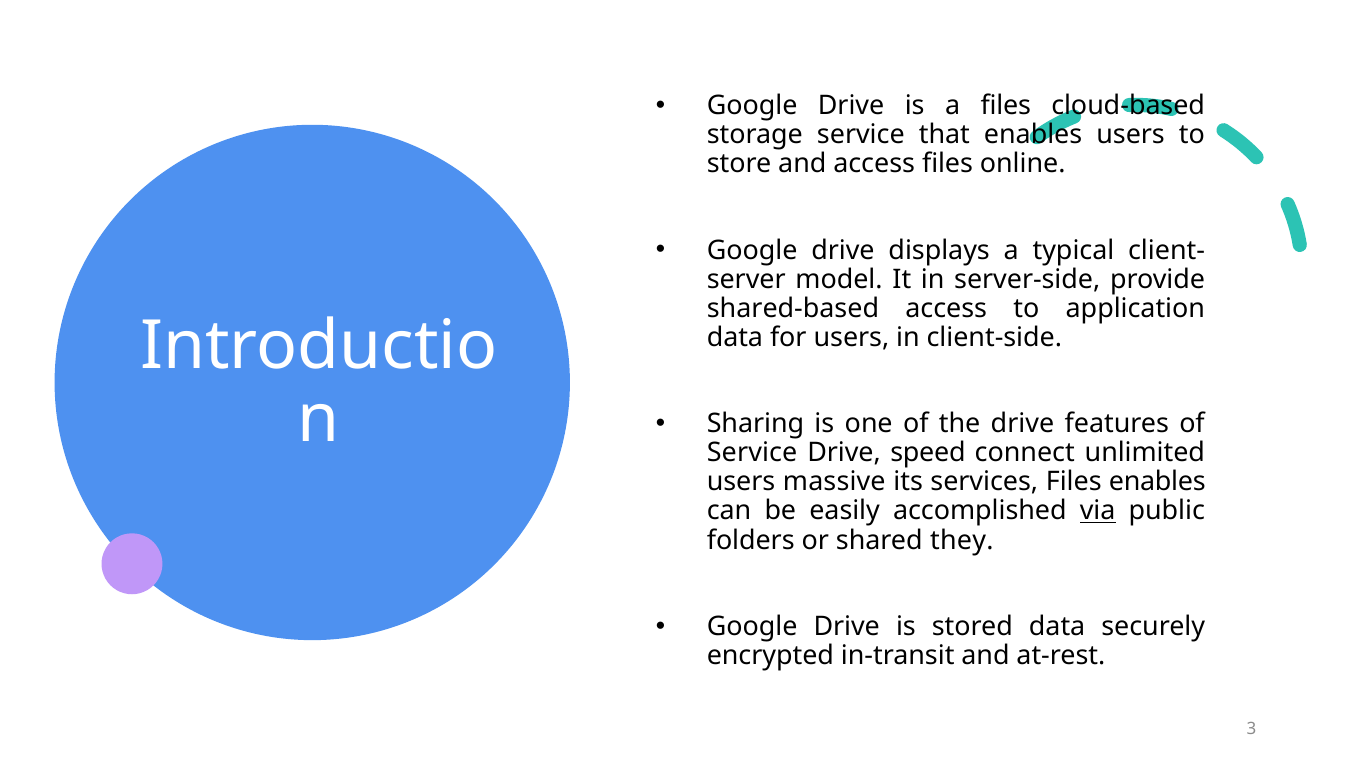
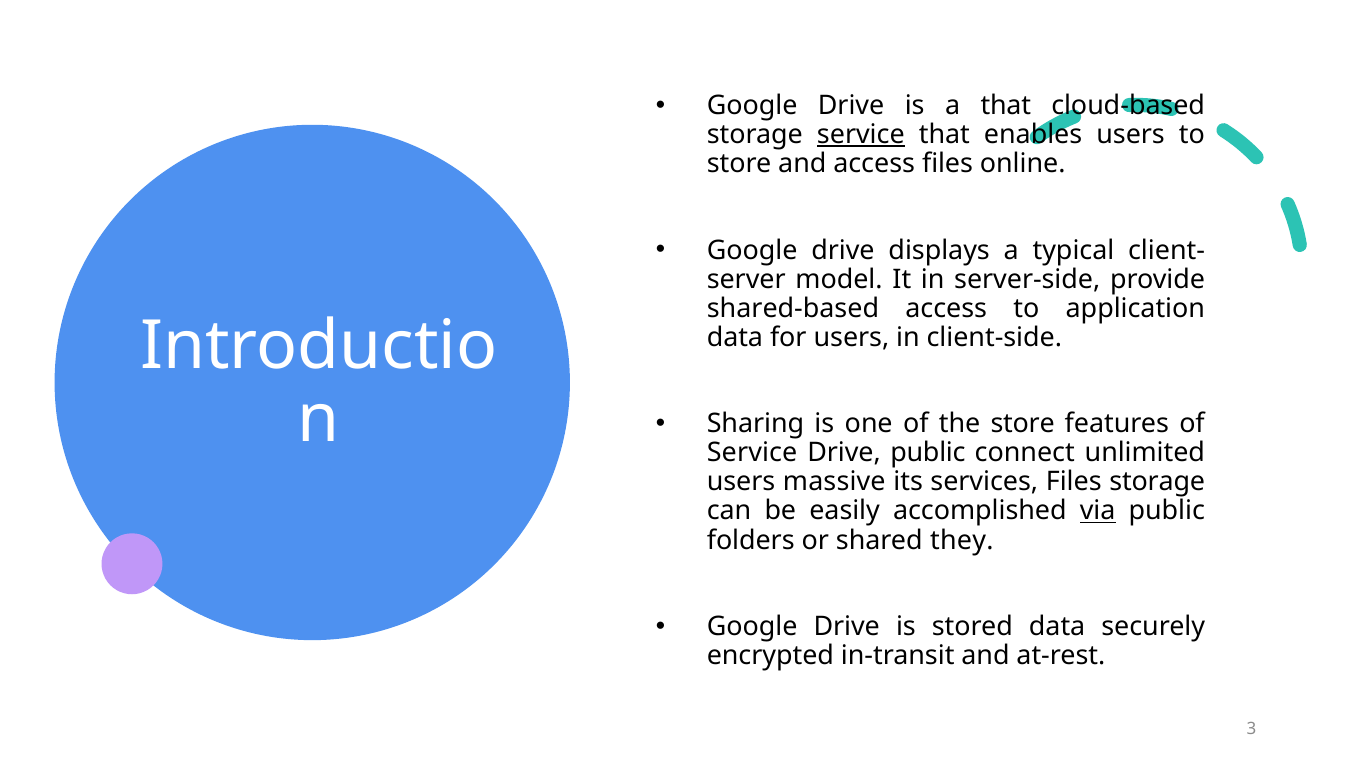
a files: files -> that
service at (861, 135) underline: none -> present
the drive: drive -> store
Drive speed: speed -> public
Files enables: enables -> storage
